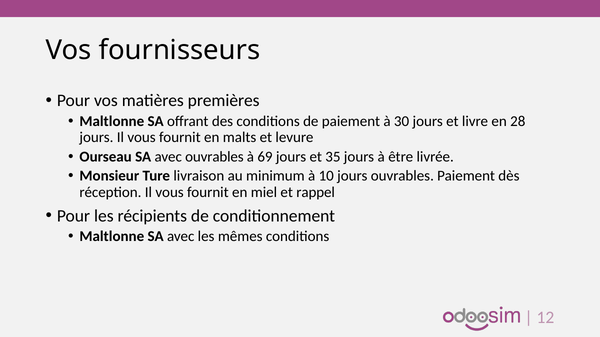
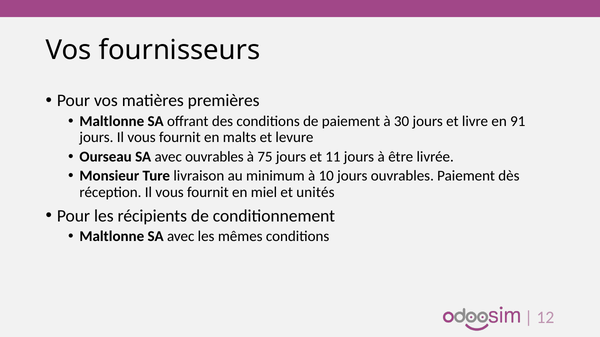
28: 28 -> 91
69: 69 -> 75
35: 35 -> 11
rappel: rappel -> unités
